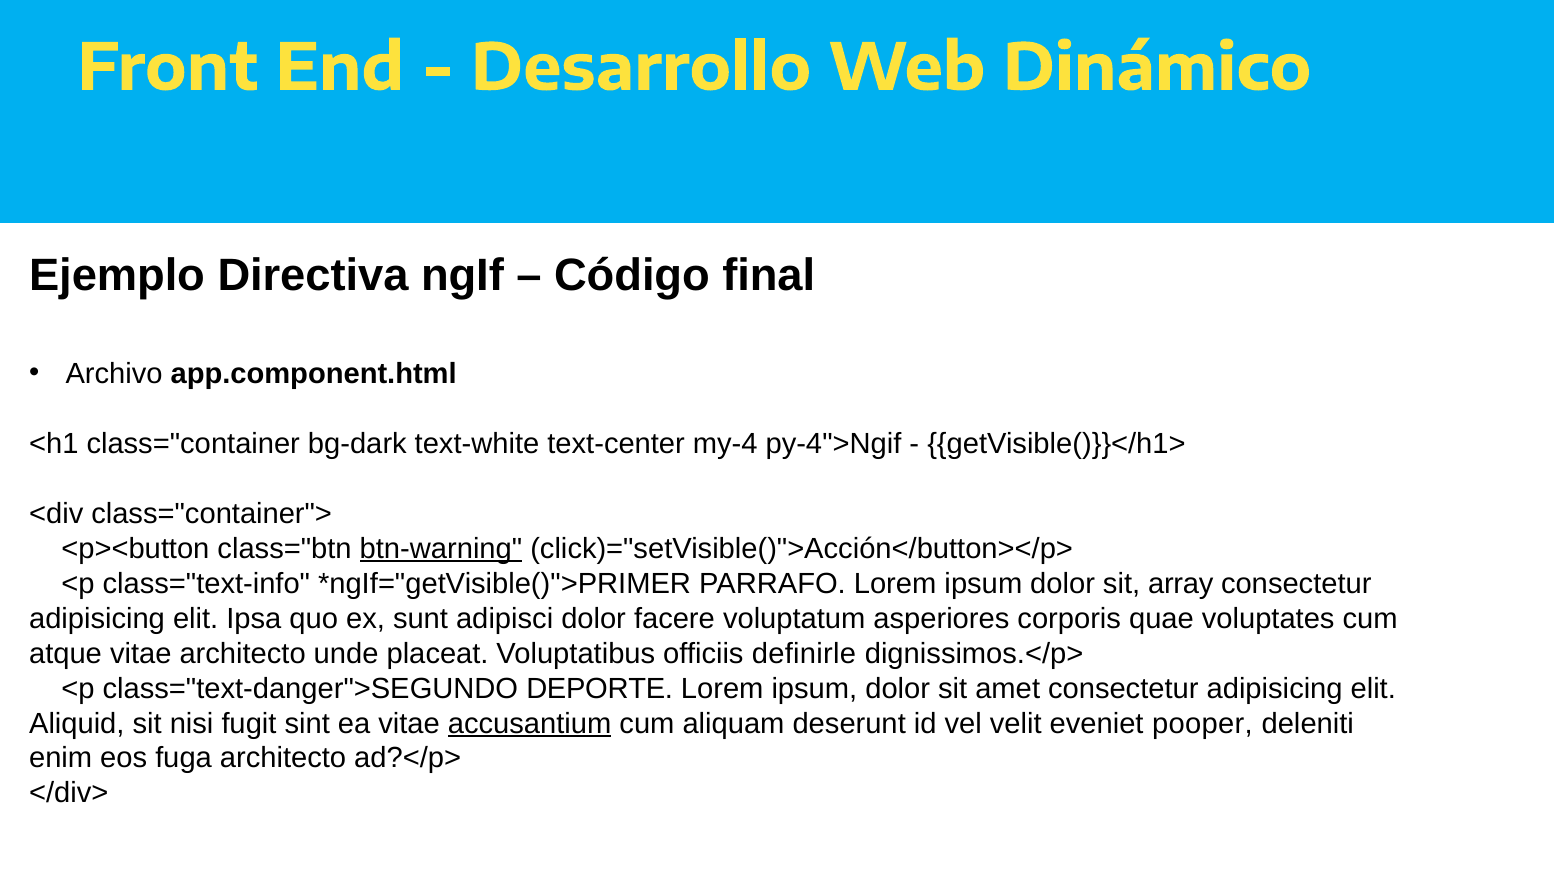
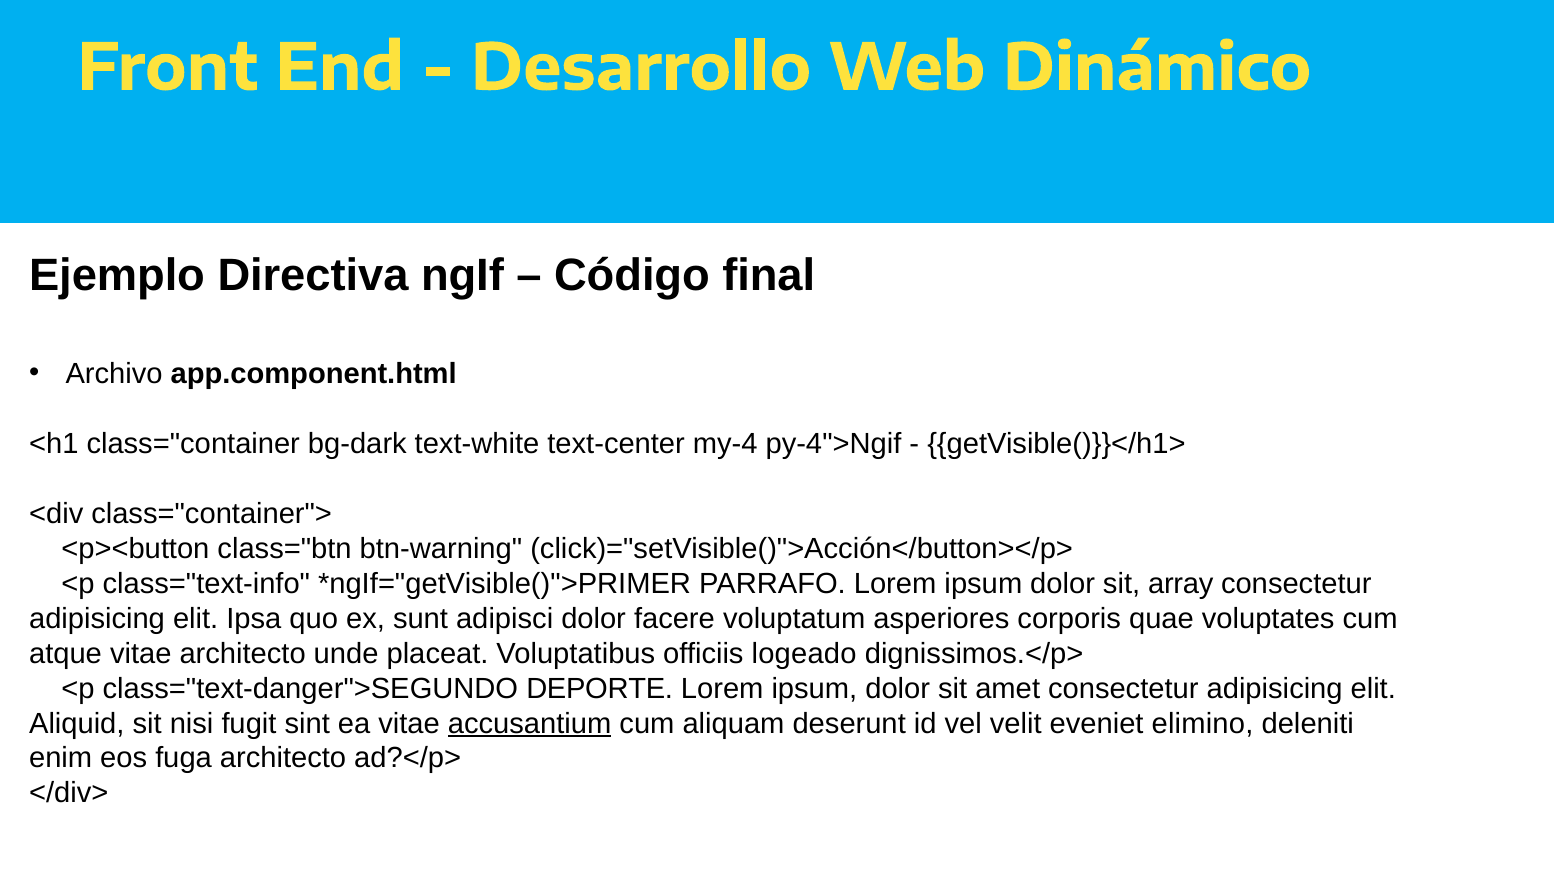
btn-warning underline: present -> none
definirle: definirle -> logeado
pooper: pooper -> elimino
